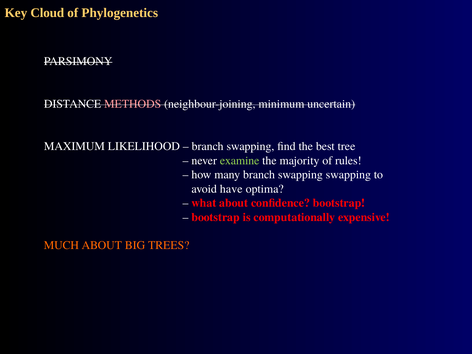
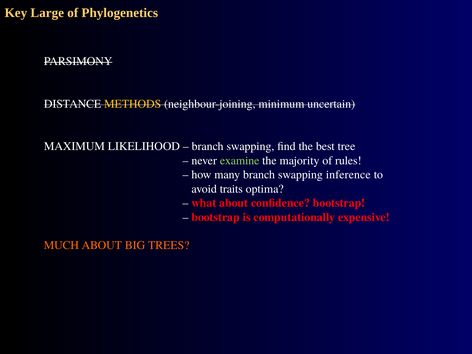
Cloud: Cloud -> Large
METHODS colour: pink -> yellow
swapping swapping: swapping -> inference
have: have -> traits
